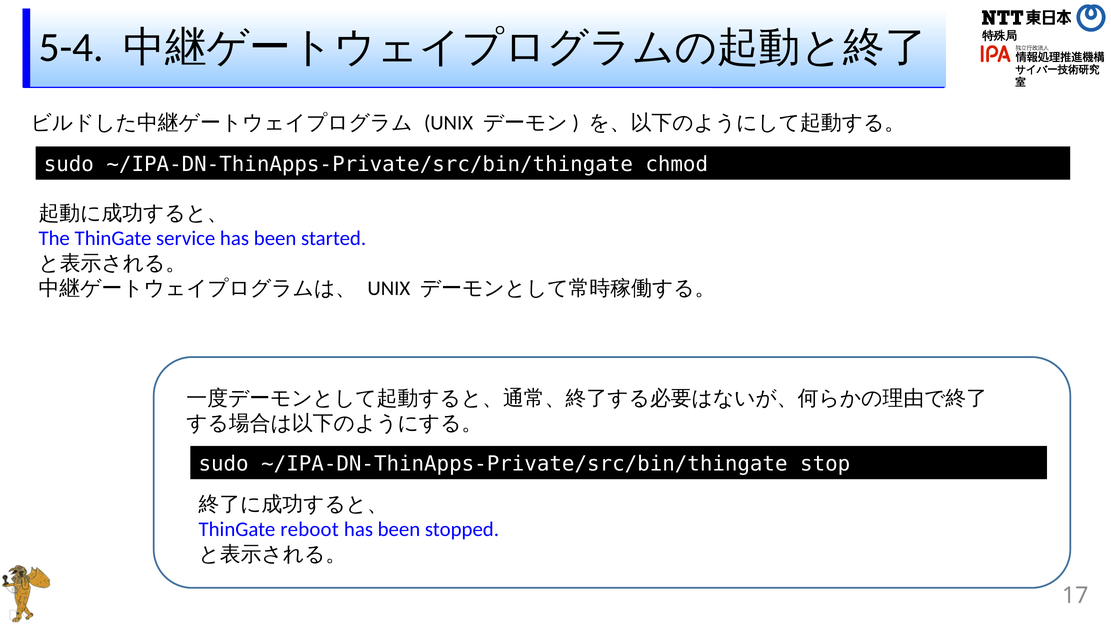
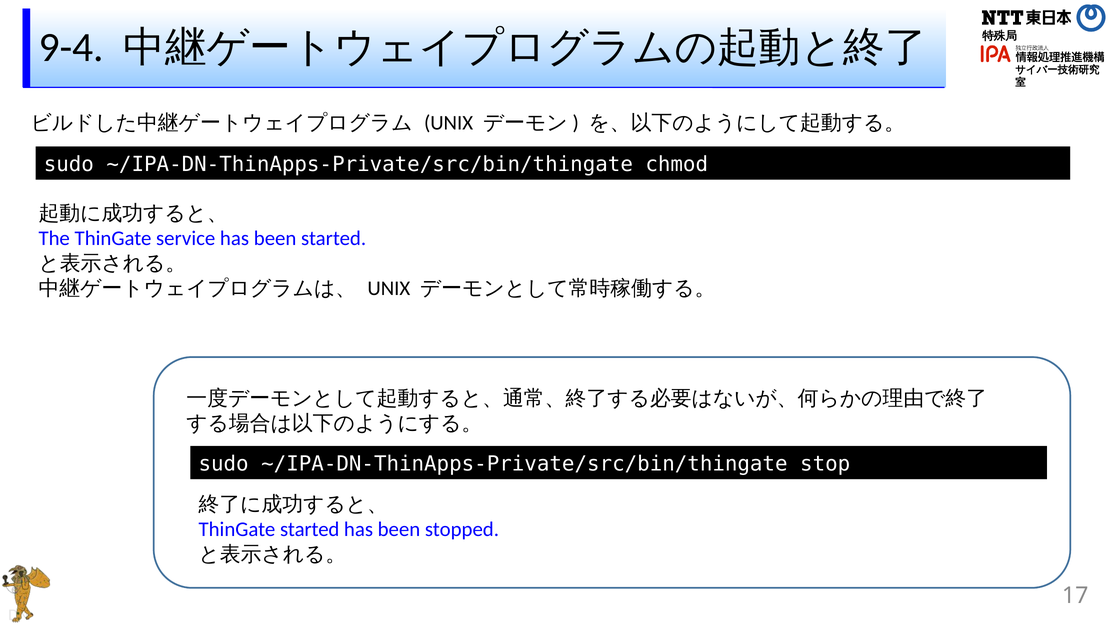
5-4: 5-4 -> 9-4
ThinGate reboot: reboot -> started
